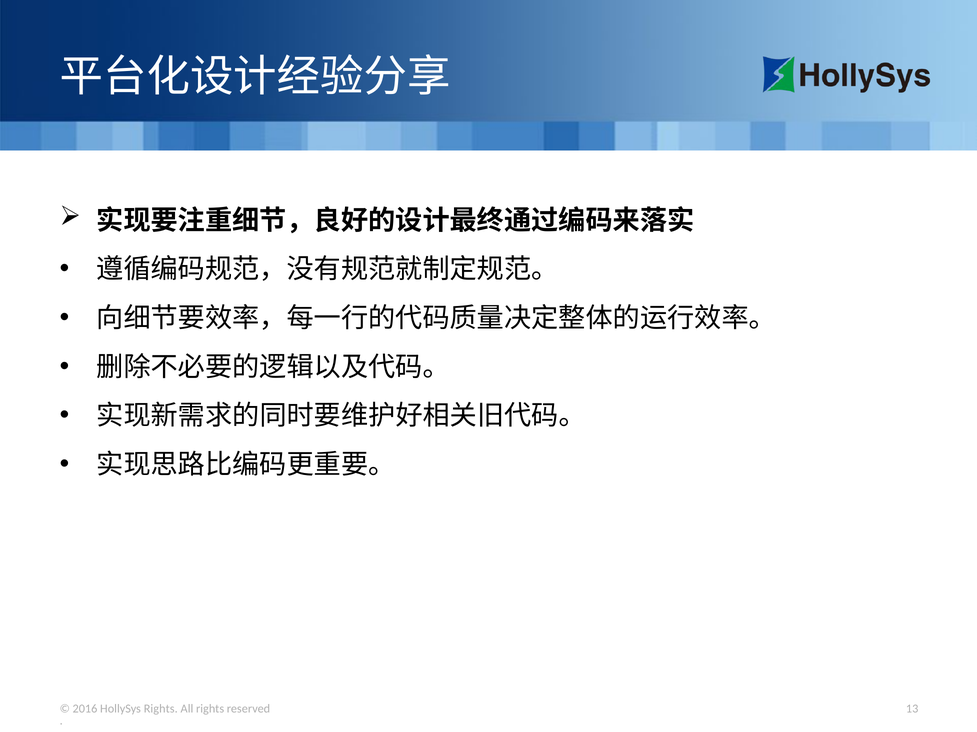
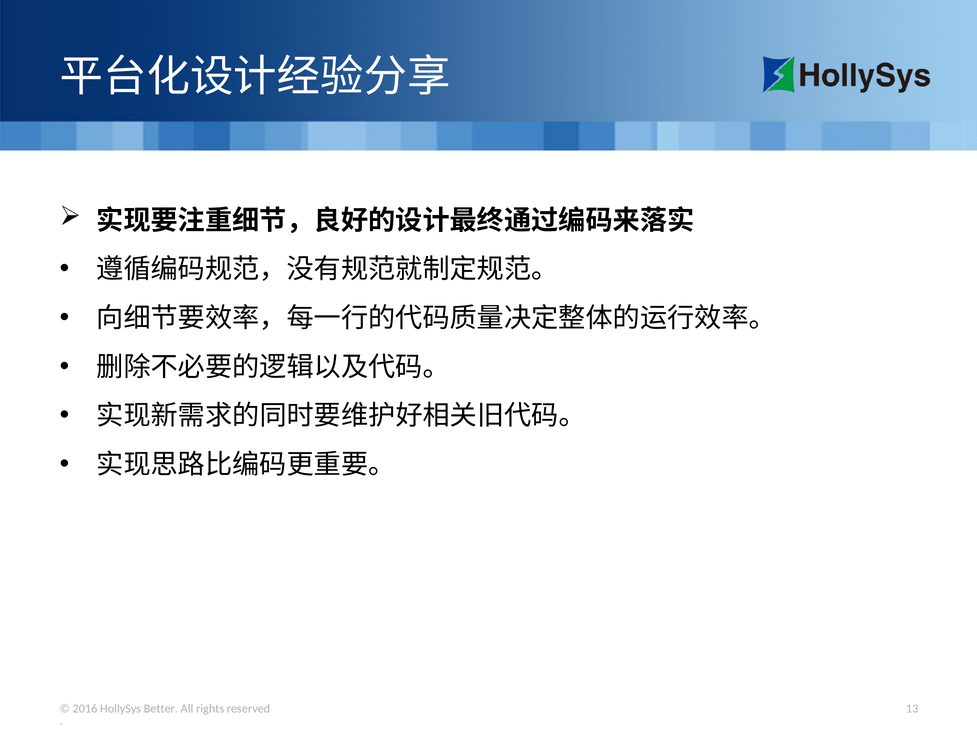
HollySys Rights: Rights -> Better
